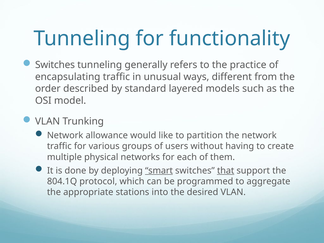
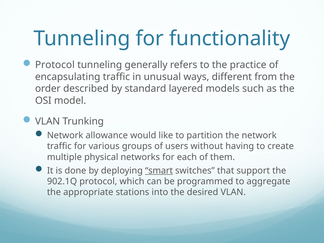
Switches at (55, 65): Switches -> Protocol
that underline: present -> none
804.1Q: 804.1Q -> 902.1Q
